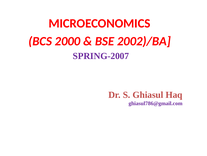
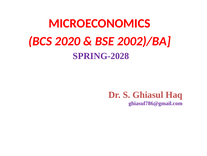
2000: 2000 -> 2020
SPRING-2007: SPRING-2007 -> SPRING-2028
